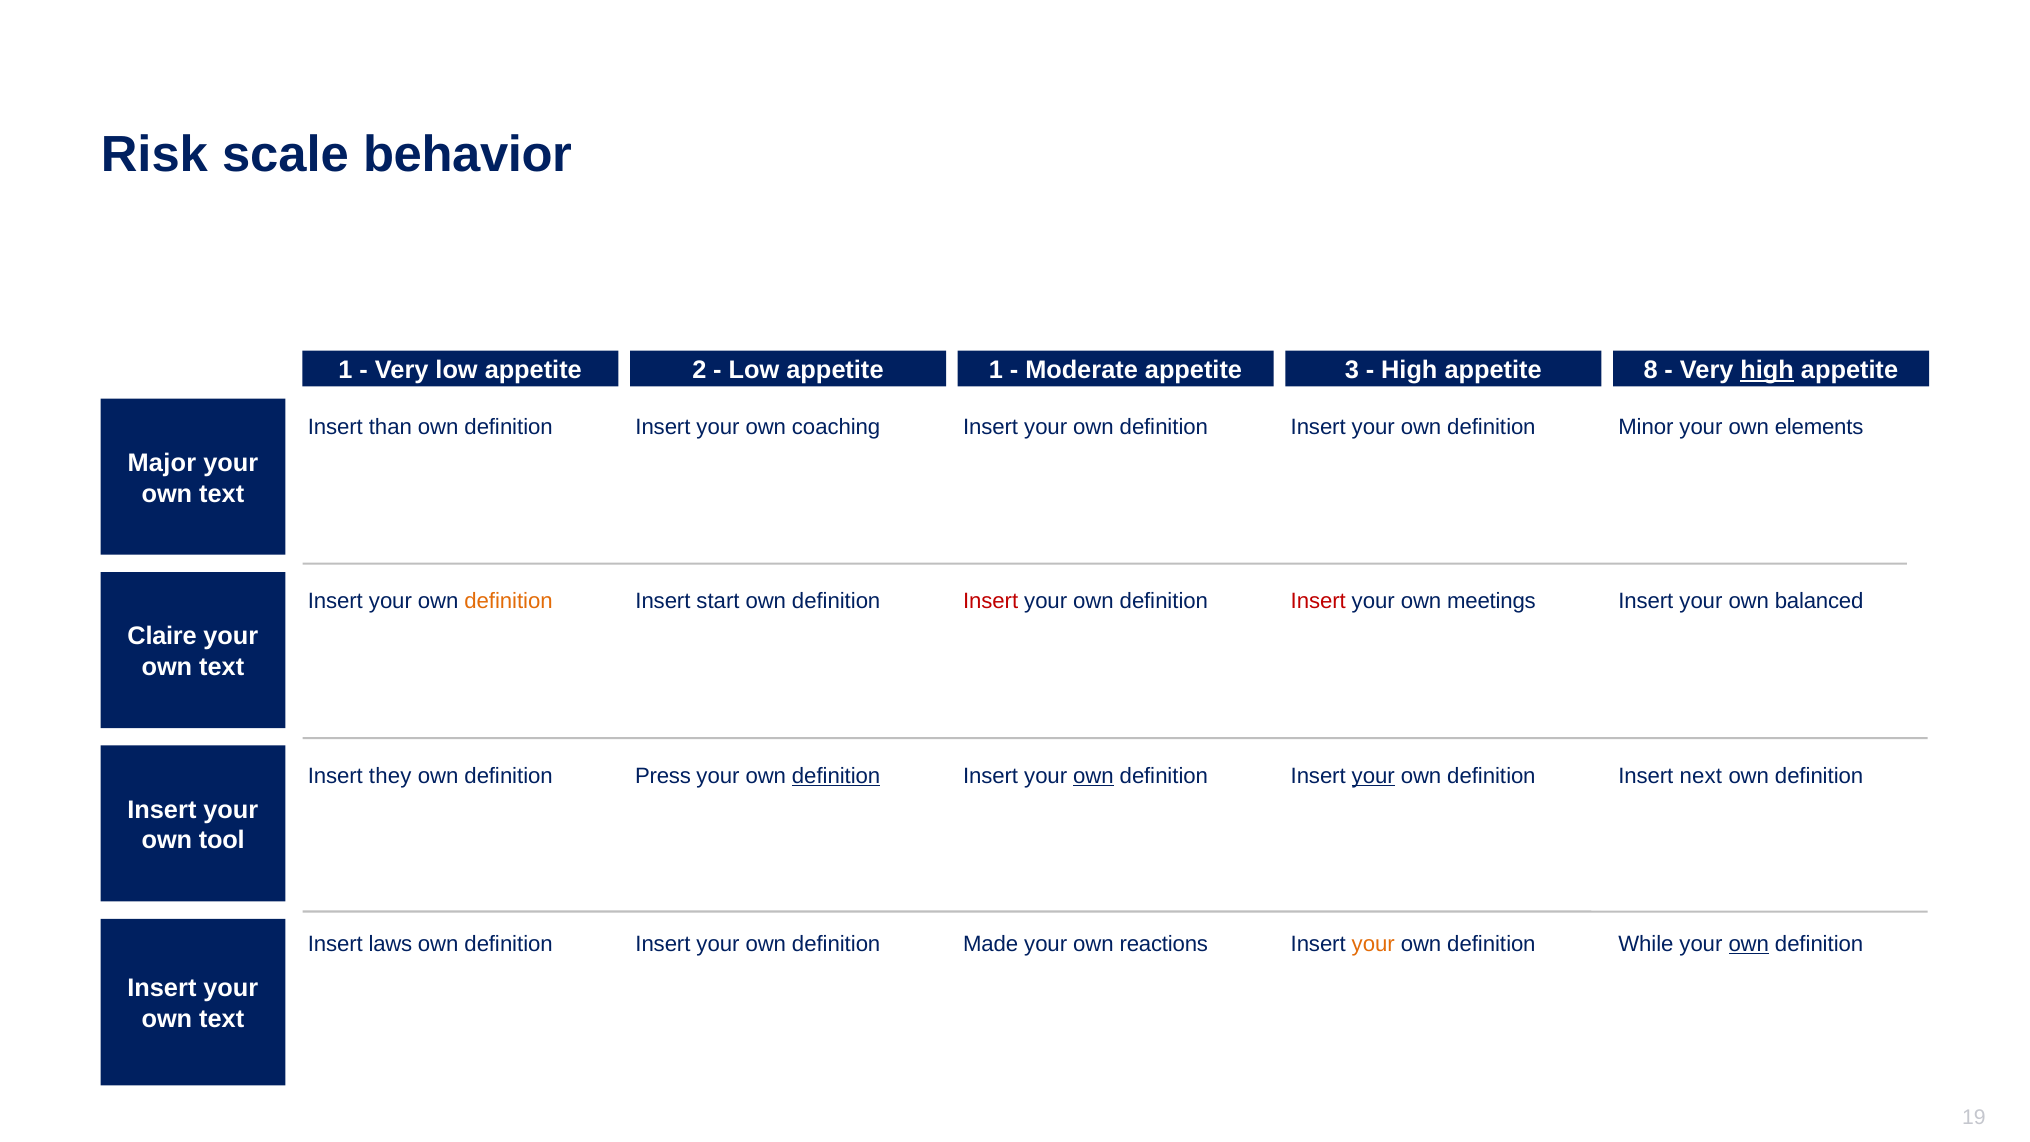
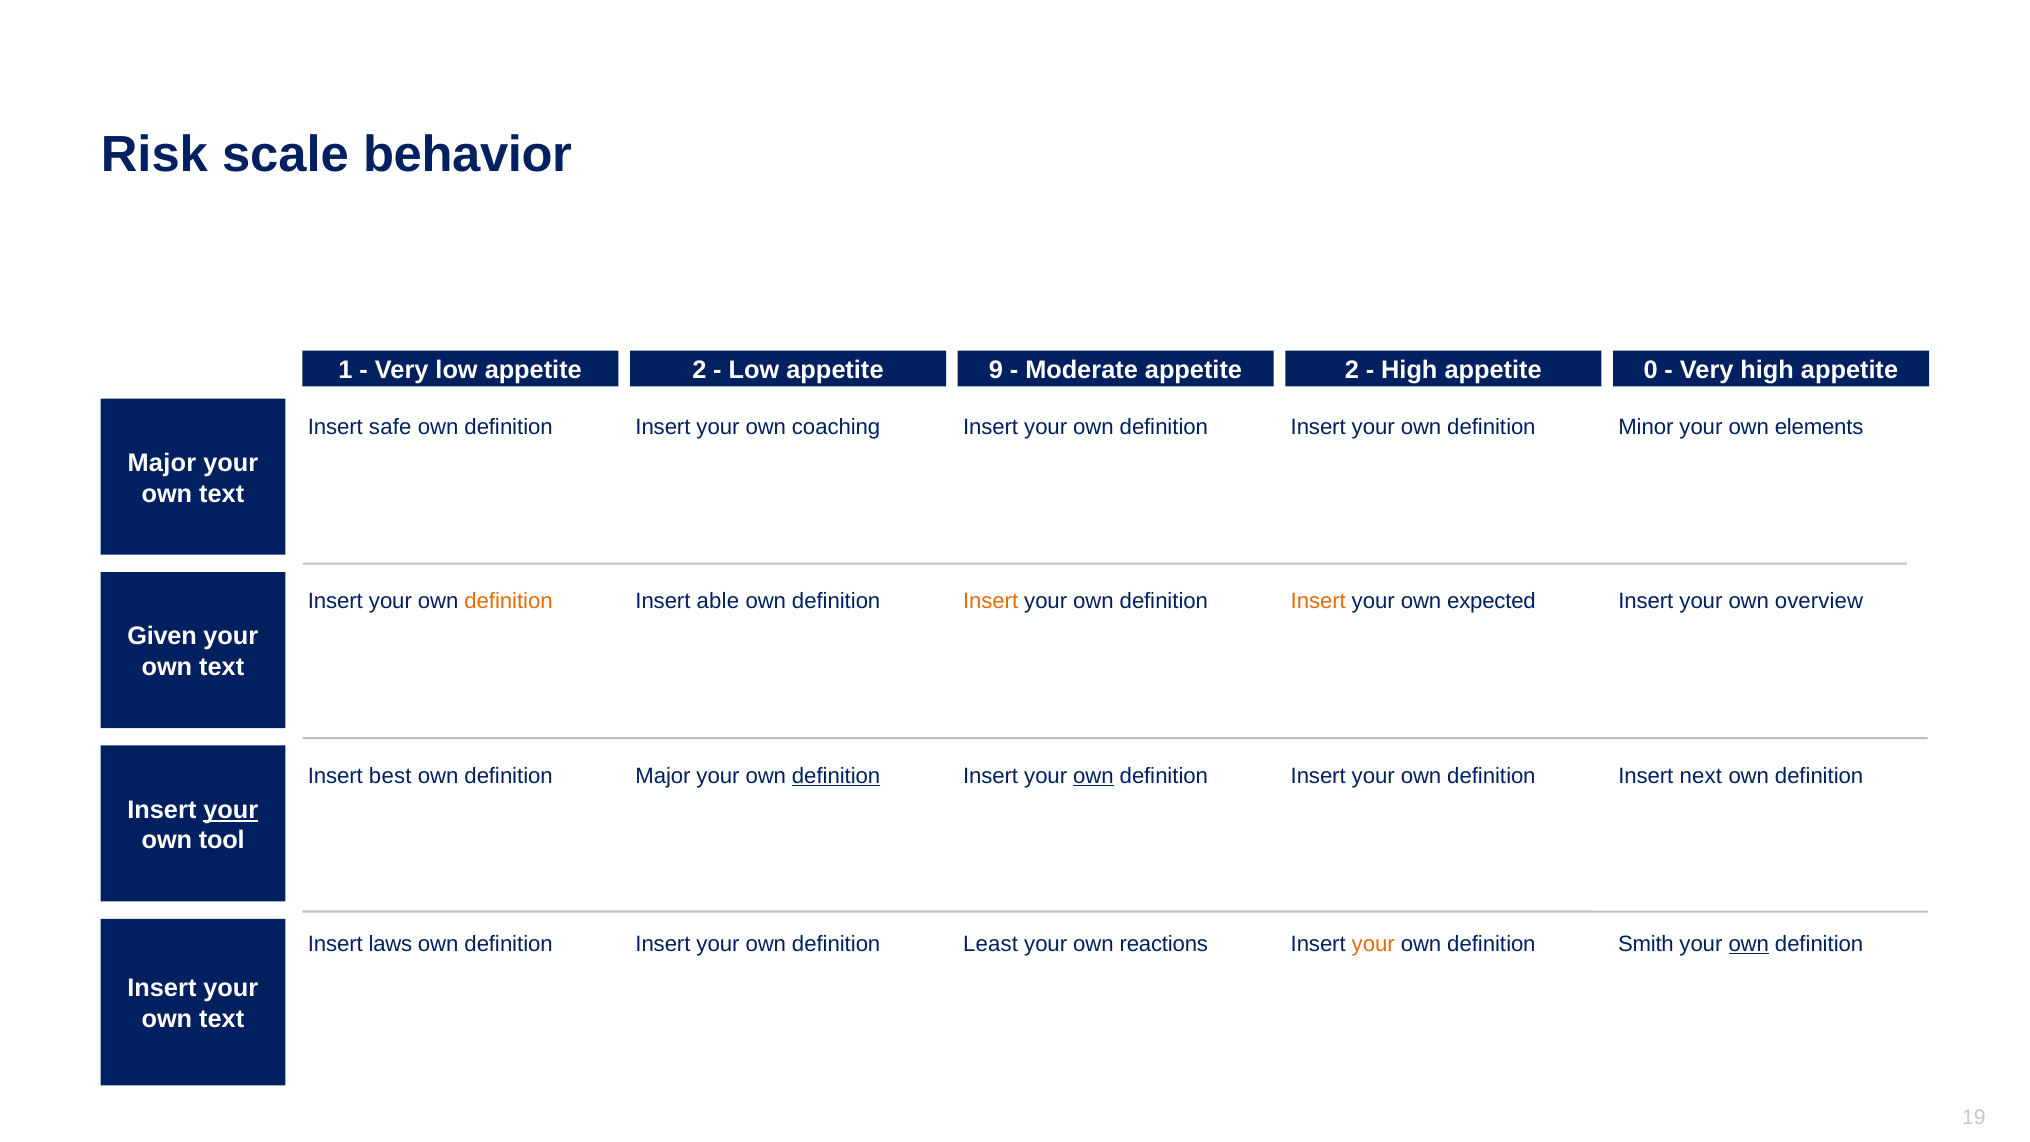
appetite 1: 1 -> 9
appetite 3: 3 -> 2
8: 8 -> 0
high at (1767, 370) underline: present -> none
than: than -> safe
start: start -> able
Insert at (991, 601) colour: red -> orange
Insert at (1318, 601) colour: red -> orange
meetings: meetings -> expected
balanced: balanced -> overview
Claire: Claire -> Given
they: they -> best
definition Press: Press -> Major
your at (1373, 776) underline: present -> none
your at (231, 810) underline: none -> present
Made: Made -> Least
While: While -> Smith
